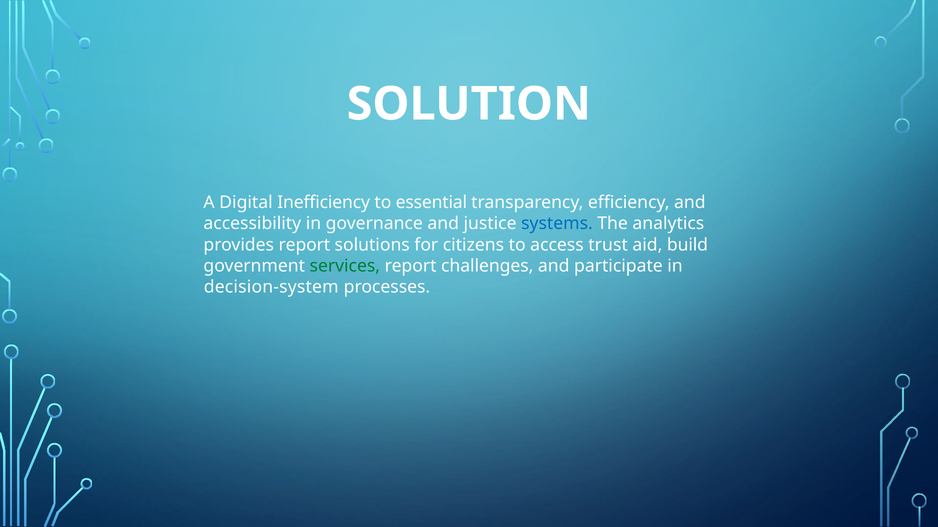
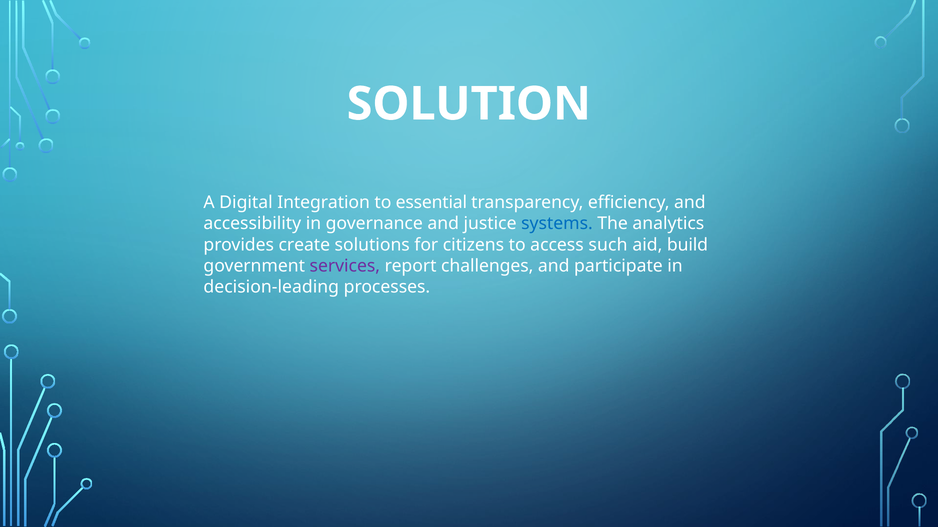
Inefficiency: Inefficiency -> Integration
provides report: report -> create
trust: trust -> such
services colour: green -> purple
decision-system: decision-system -> decision-leading
